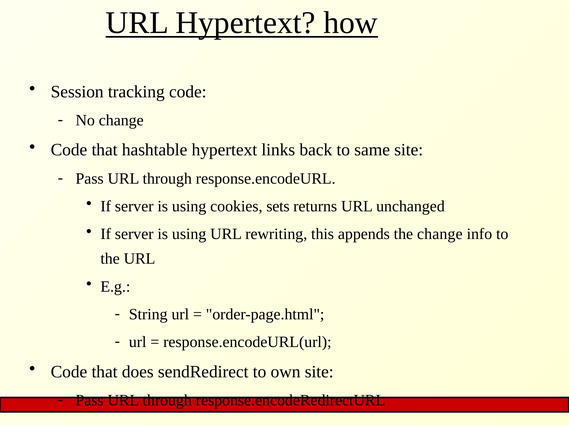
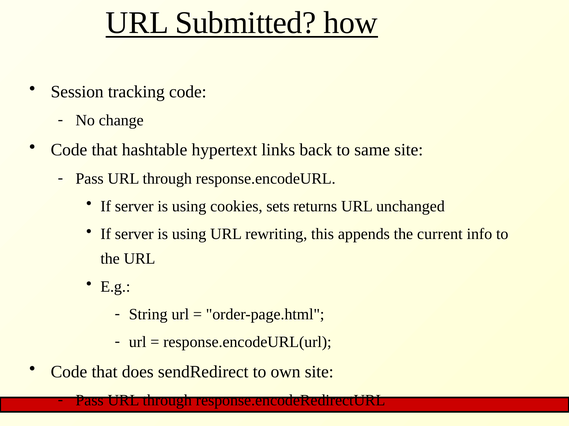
URL Hypertext: Hypertext -> Submitted
the change: change -> current
